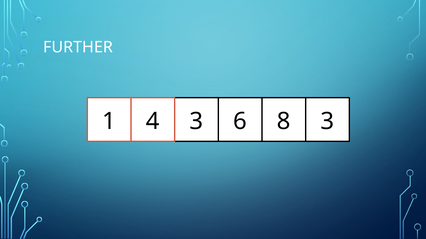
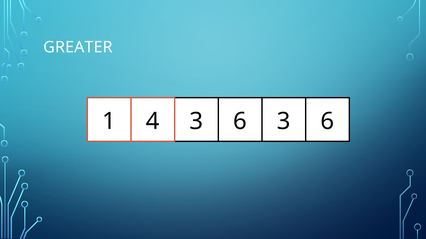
FURTHER: FURTHER -> GREATER
6 8: 8 -> 3
3 3: 3 -> 6
